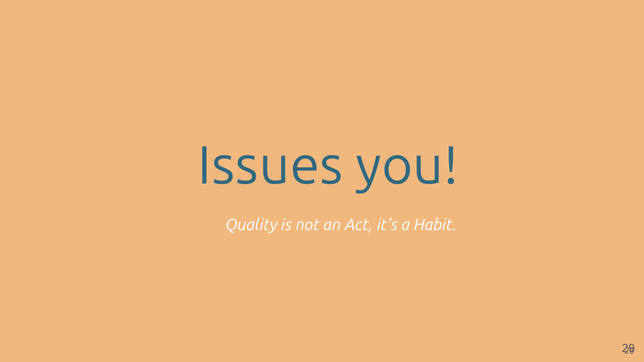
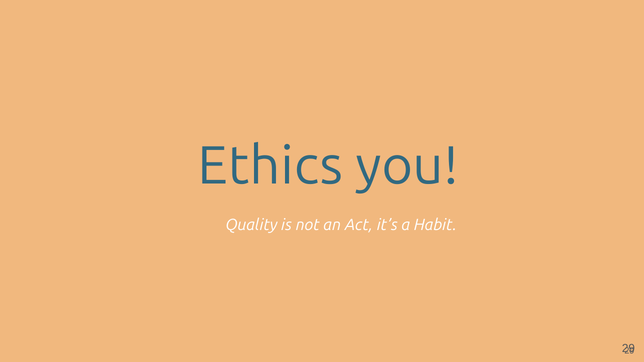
Issues: Issues -> Ethics
